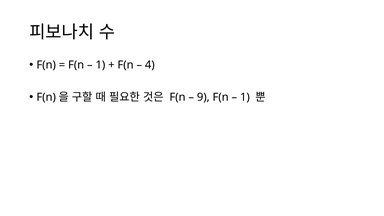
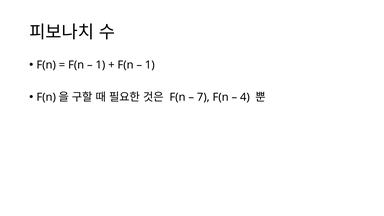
4 at (150, 65): 4 -> 1
9: 9 -> 7
1 at (245, 97): 1 -> 4
